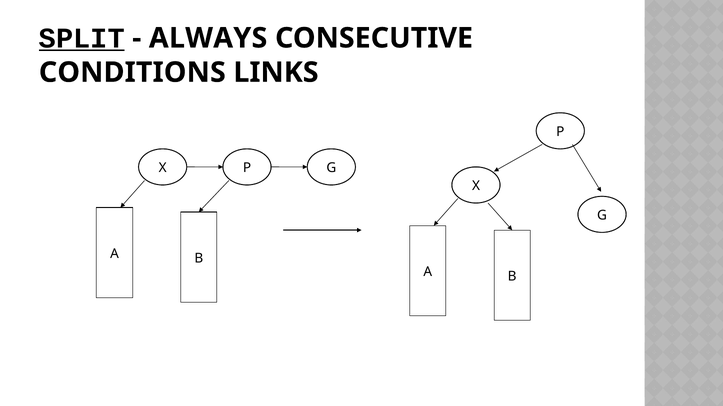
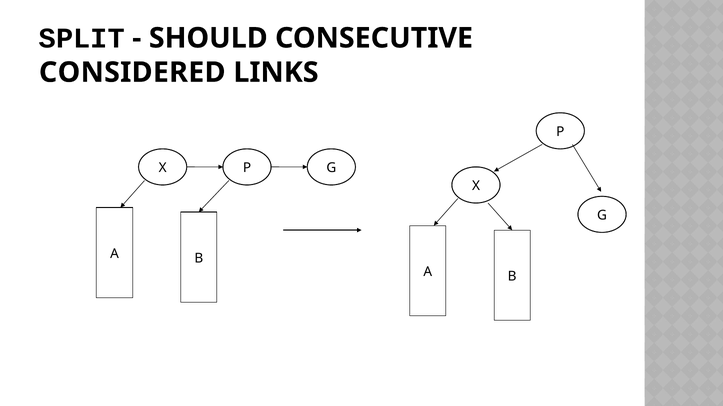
SPLIT underline: present -> none
ALWAYS: ALWAYS -> SHOULD
CONDITIONS: CONDITIONS -> CONSIDERED
